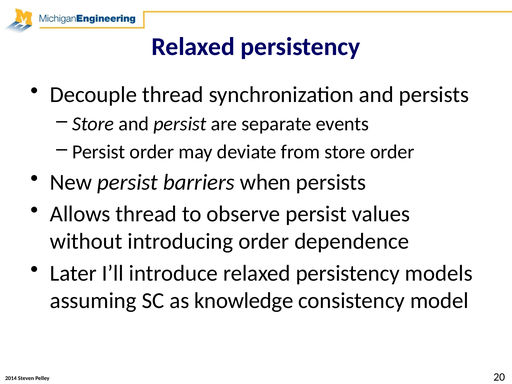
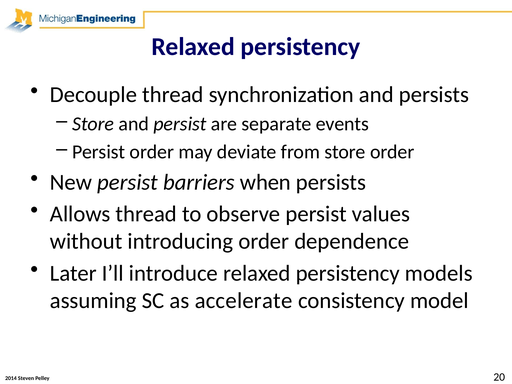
knowledge: knowledge -> accelerate
